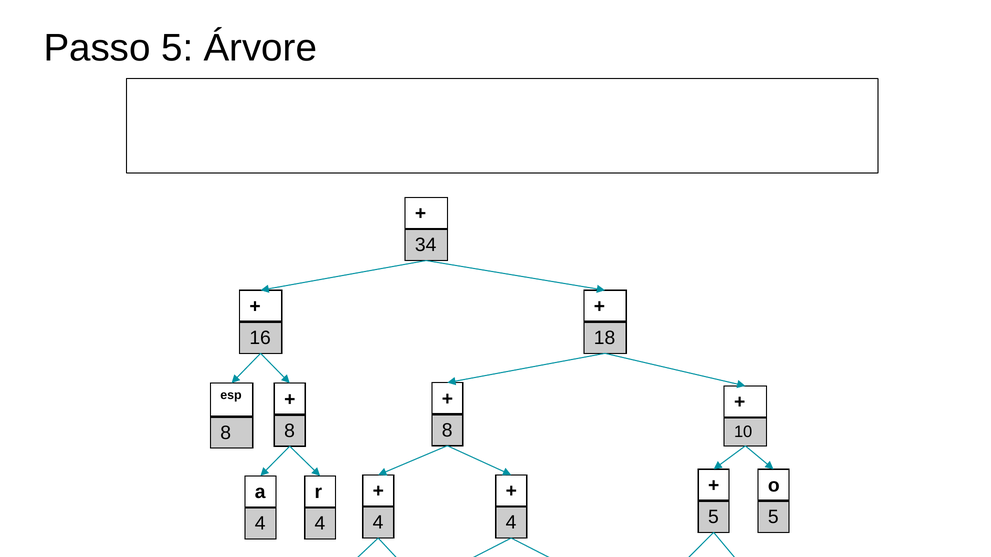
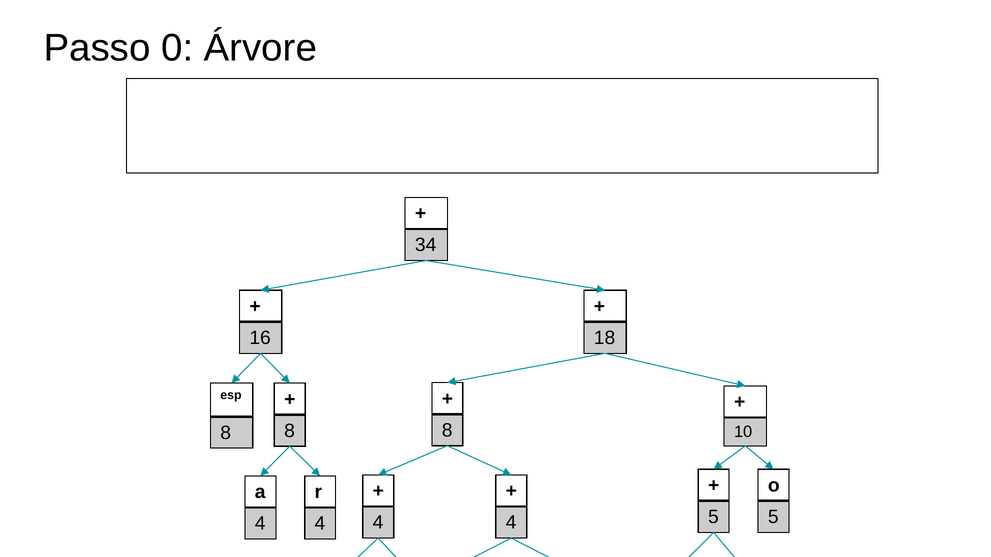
Passo 5: 5 -> 0
